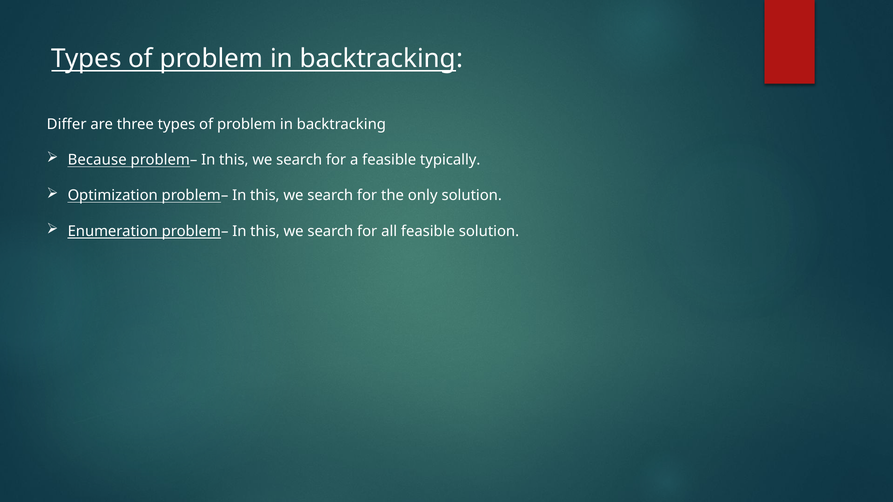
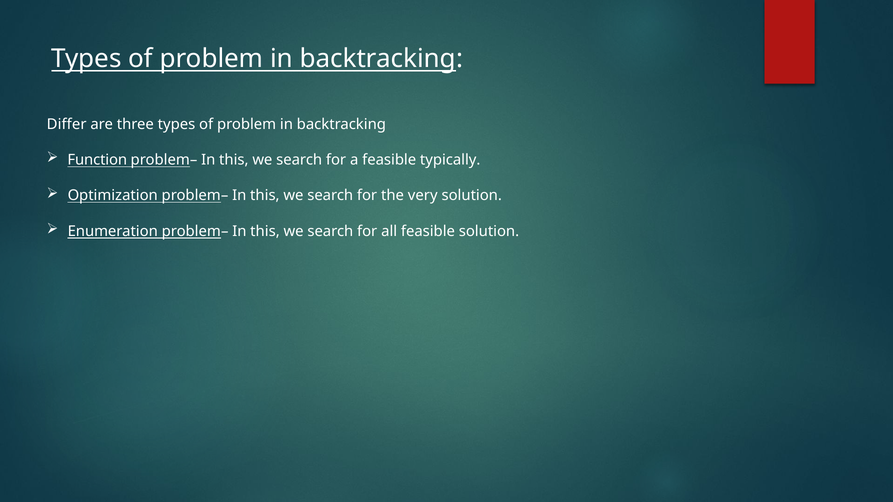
Because: Because -> Function
only: only -> very
